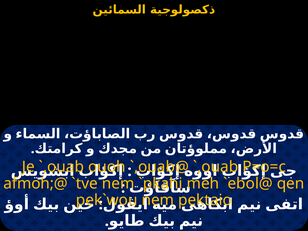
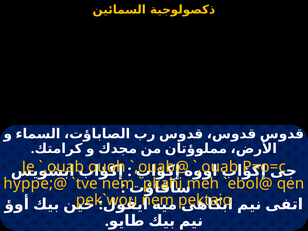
afmoh;@: afmoh;@ -> hyppe;@
